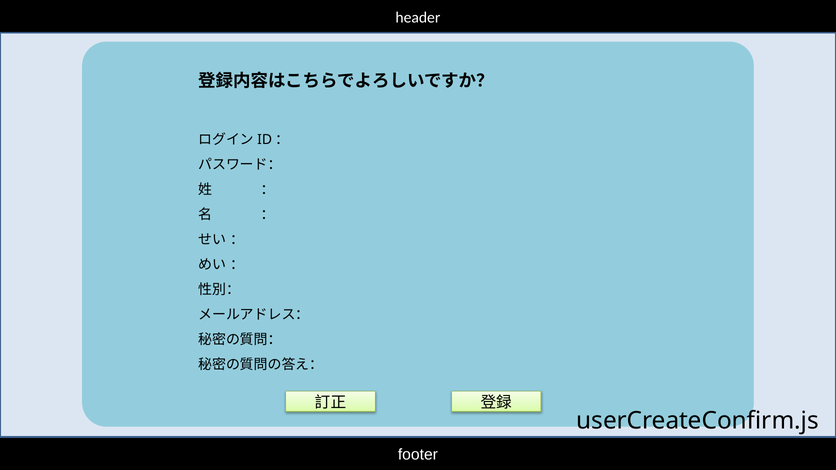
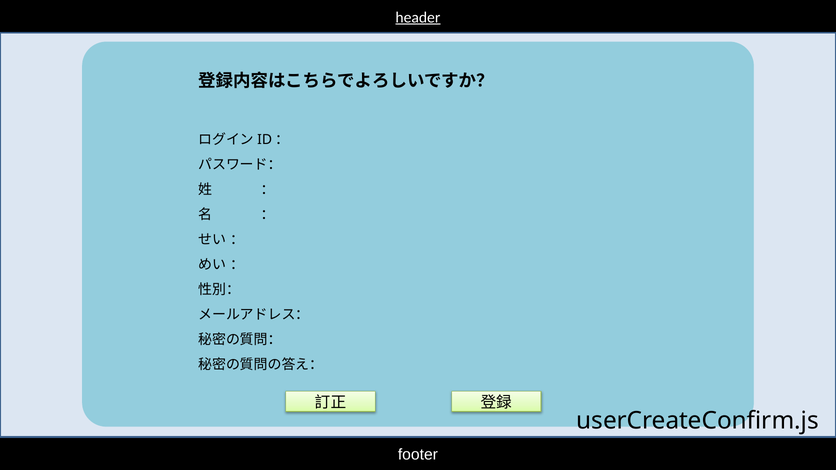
header underline: none -> present
